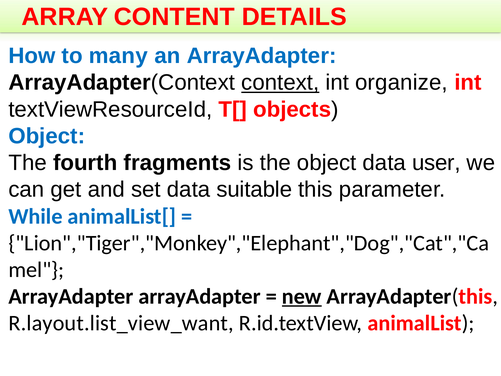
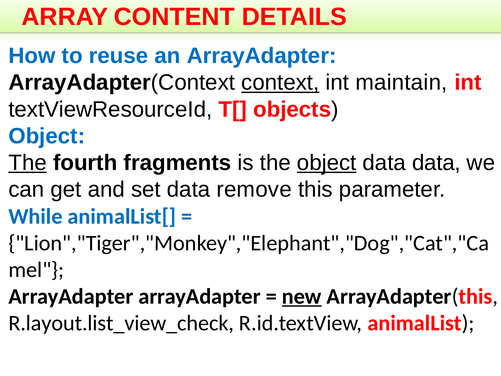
many: many -> reuse
organize: organize -> maintain
The at (28, 163) underline: none -> present
object at (327, 163) underline: none -> present
data user: user -> data
suitable: suitable -> remove
R.layout.list_view_want: R.layout.list_view_want -> R.layout.list_view_check
